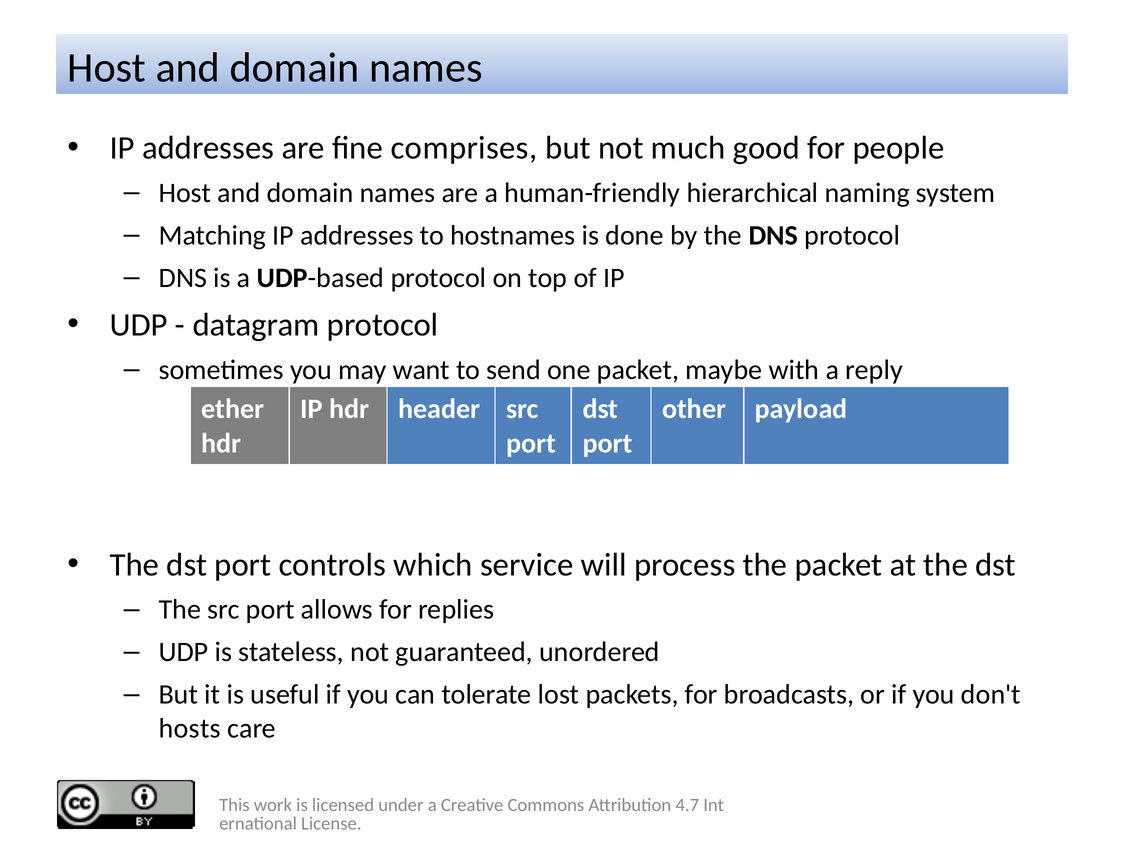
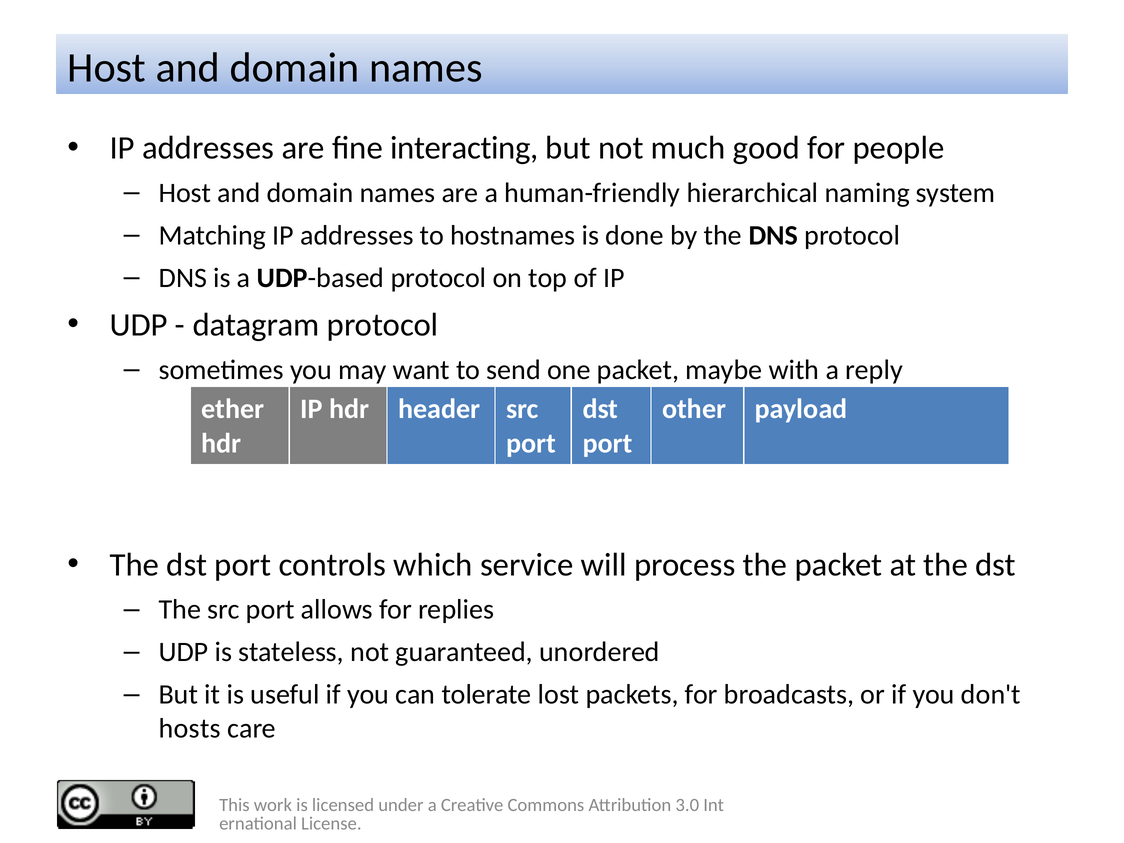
comprises: comprises -> interacting
4.7: 4.7 -> 3.0
